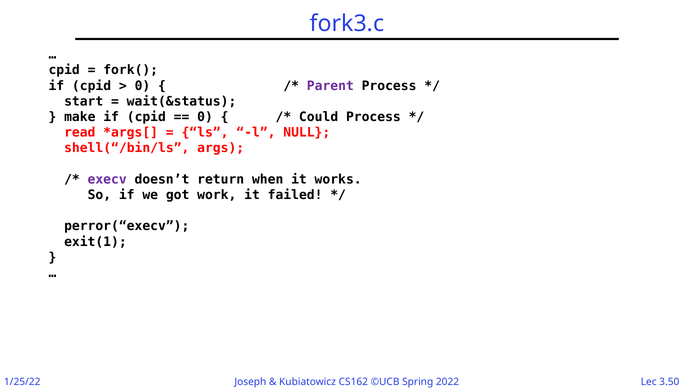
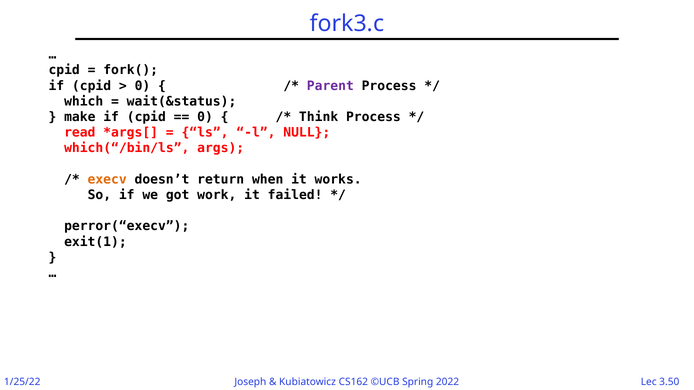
start: start -> which
Could: Could -> Think
shell(“/bin/ls: shell(“/bin/ls -> which(“/bin/ls
execv colour: purple -> orange
